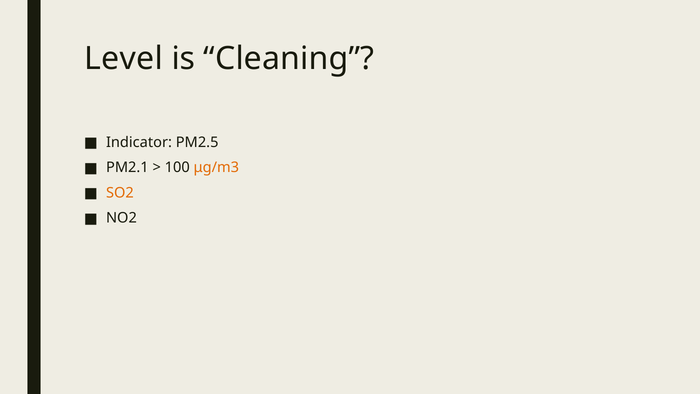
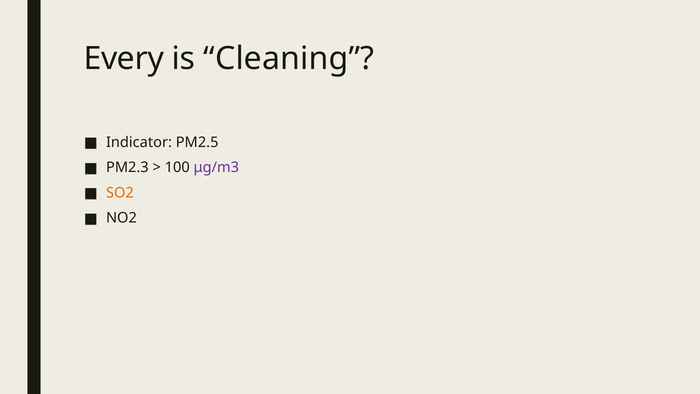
Level: Level -> Every
PM2.1: PM2.1 -> PM2.3
μg/m3 colour: orange -> purple
